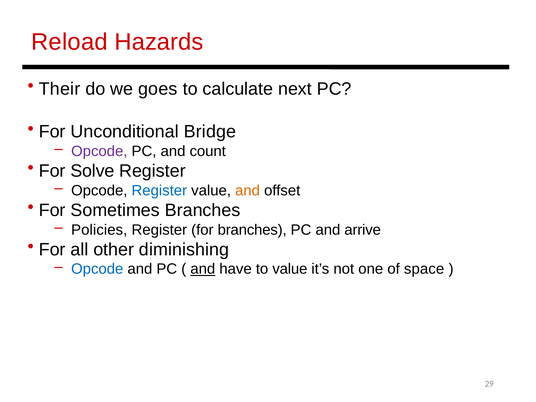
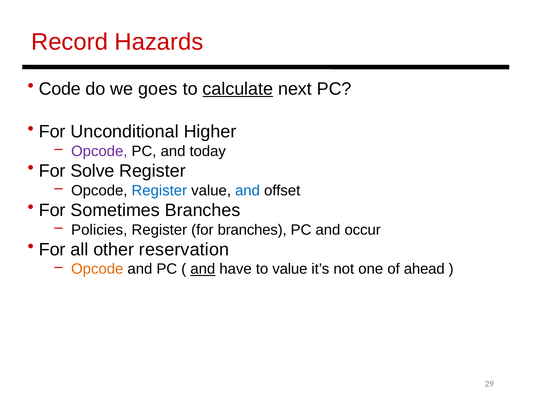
Reload: Reload -> Record
Their: Their -> Code
calculate underline: none -> present
Bridge: Bridge -> Higher
count: count -> today
and at (248, 190) colour: orange -> blue
arrive: arrive -> occur
diminishing: diminishing -> reservation
Opcode at (97, 269) colour: blue -> orange
space: space -> ahead
